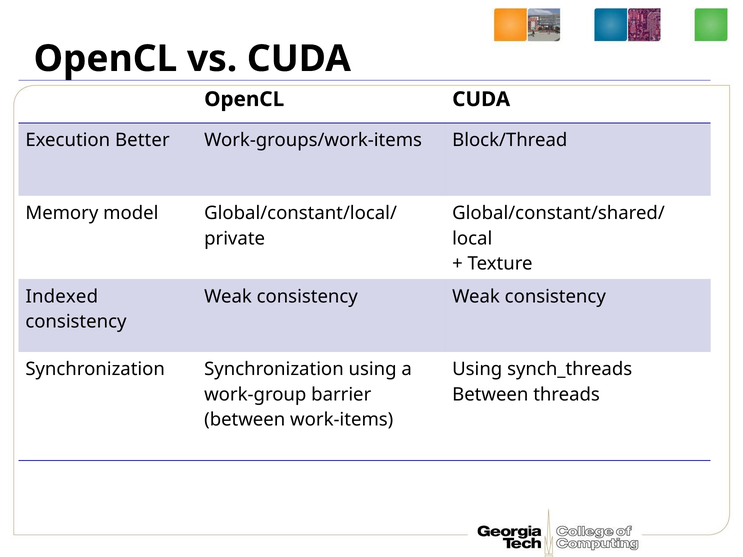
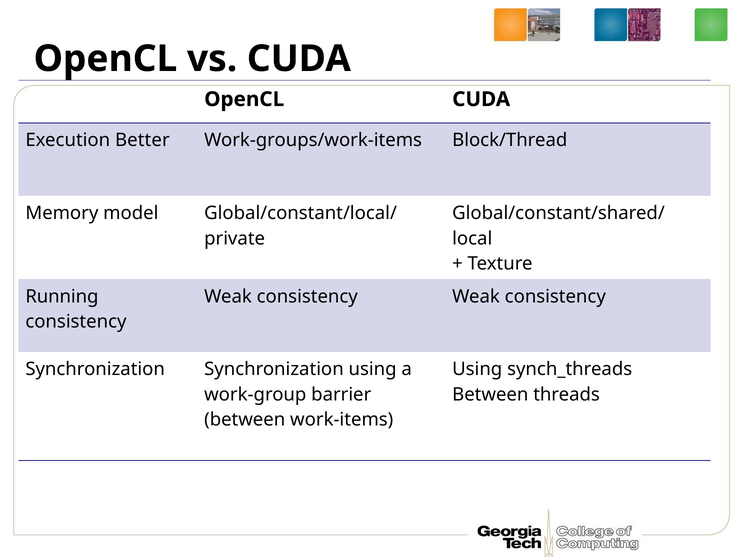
Indexed: Indexed -> Running
